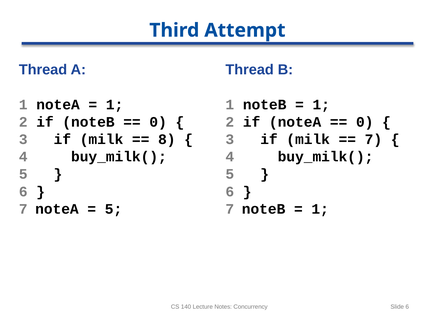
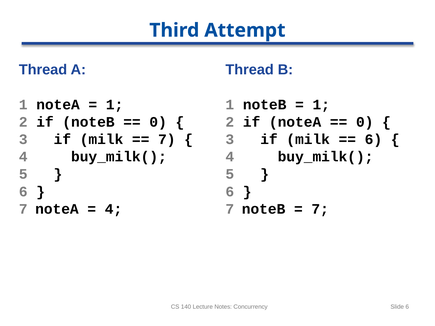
8 at (167, 139): 8 -> 7
7 at (373, 139): 7 -> 6
5 at (114, 209): 5 -> 4
1 at (320, 209): 1 -> 7
